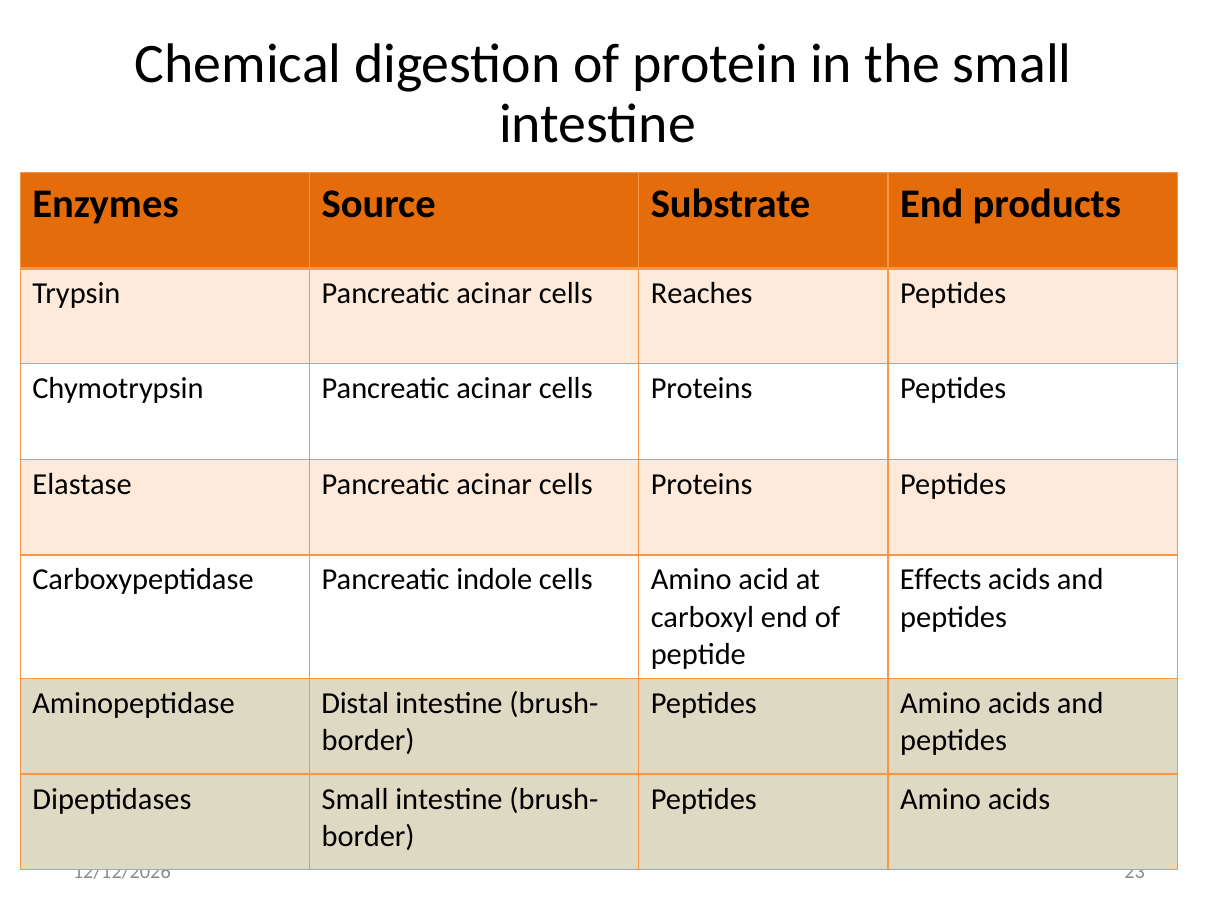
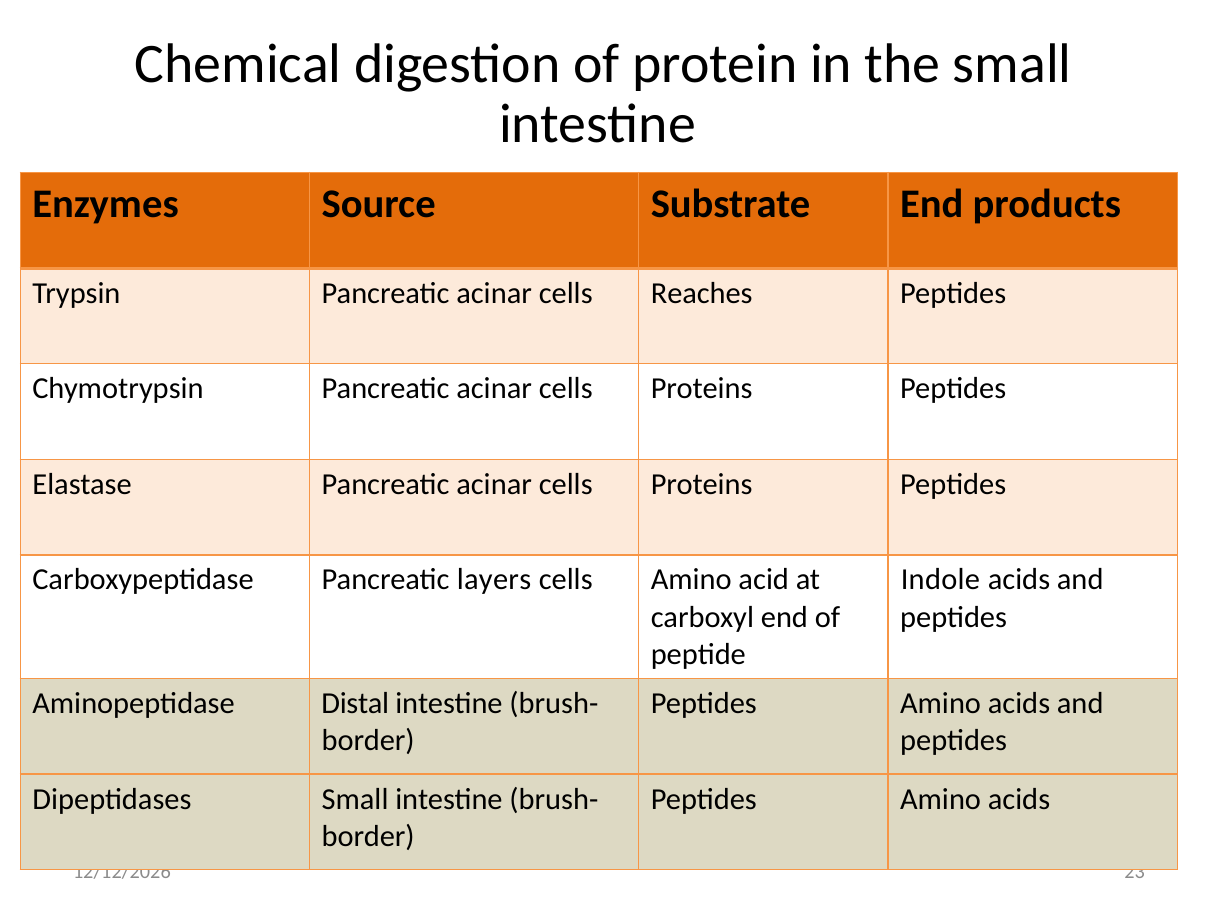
indole: indole -> layers
Effects: Effects -> Indole
